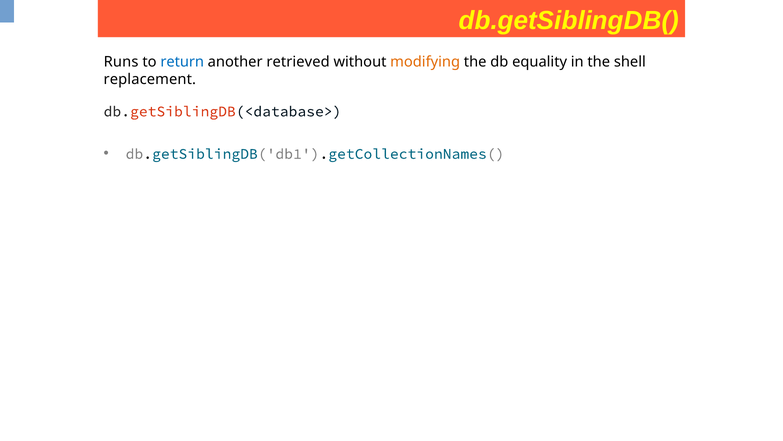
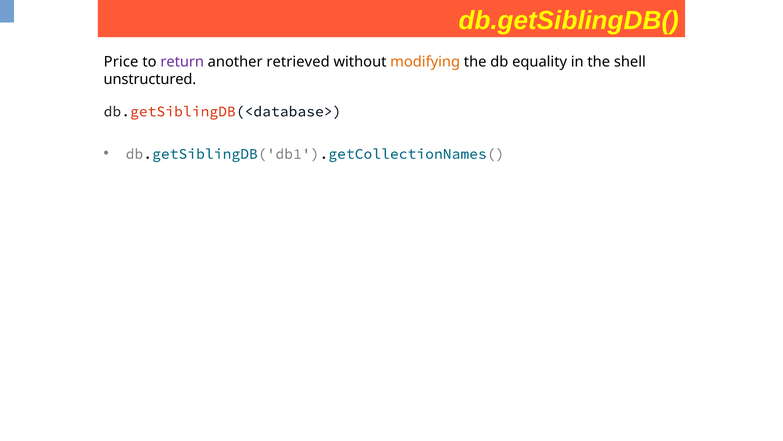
Runs: Runs -> Price
return colour: blue -> purple
replacement: replacement -> unstructured
